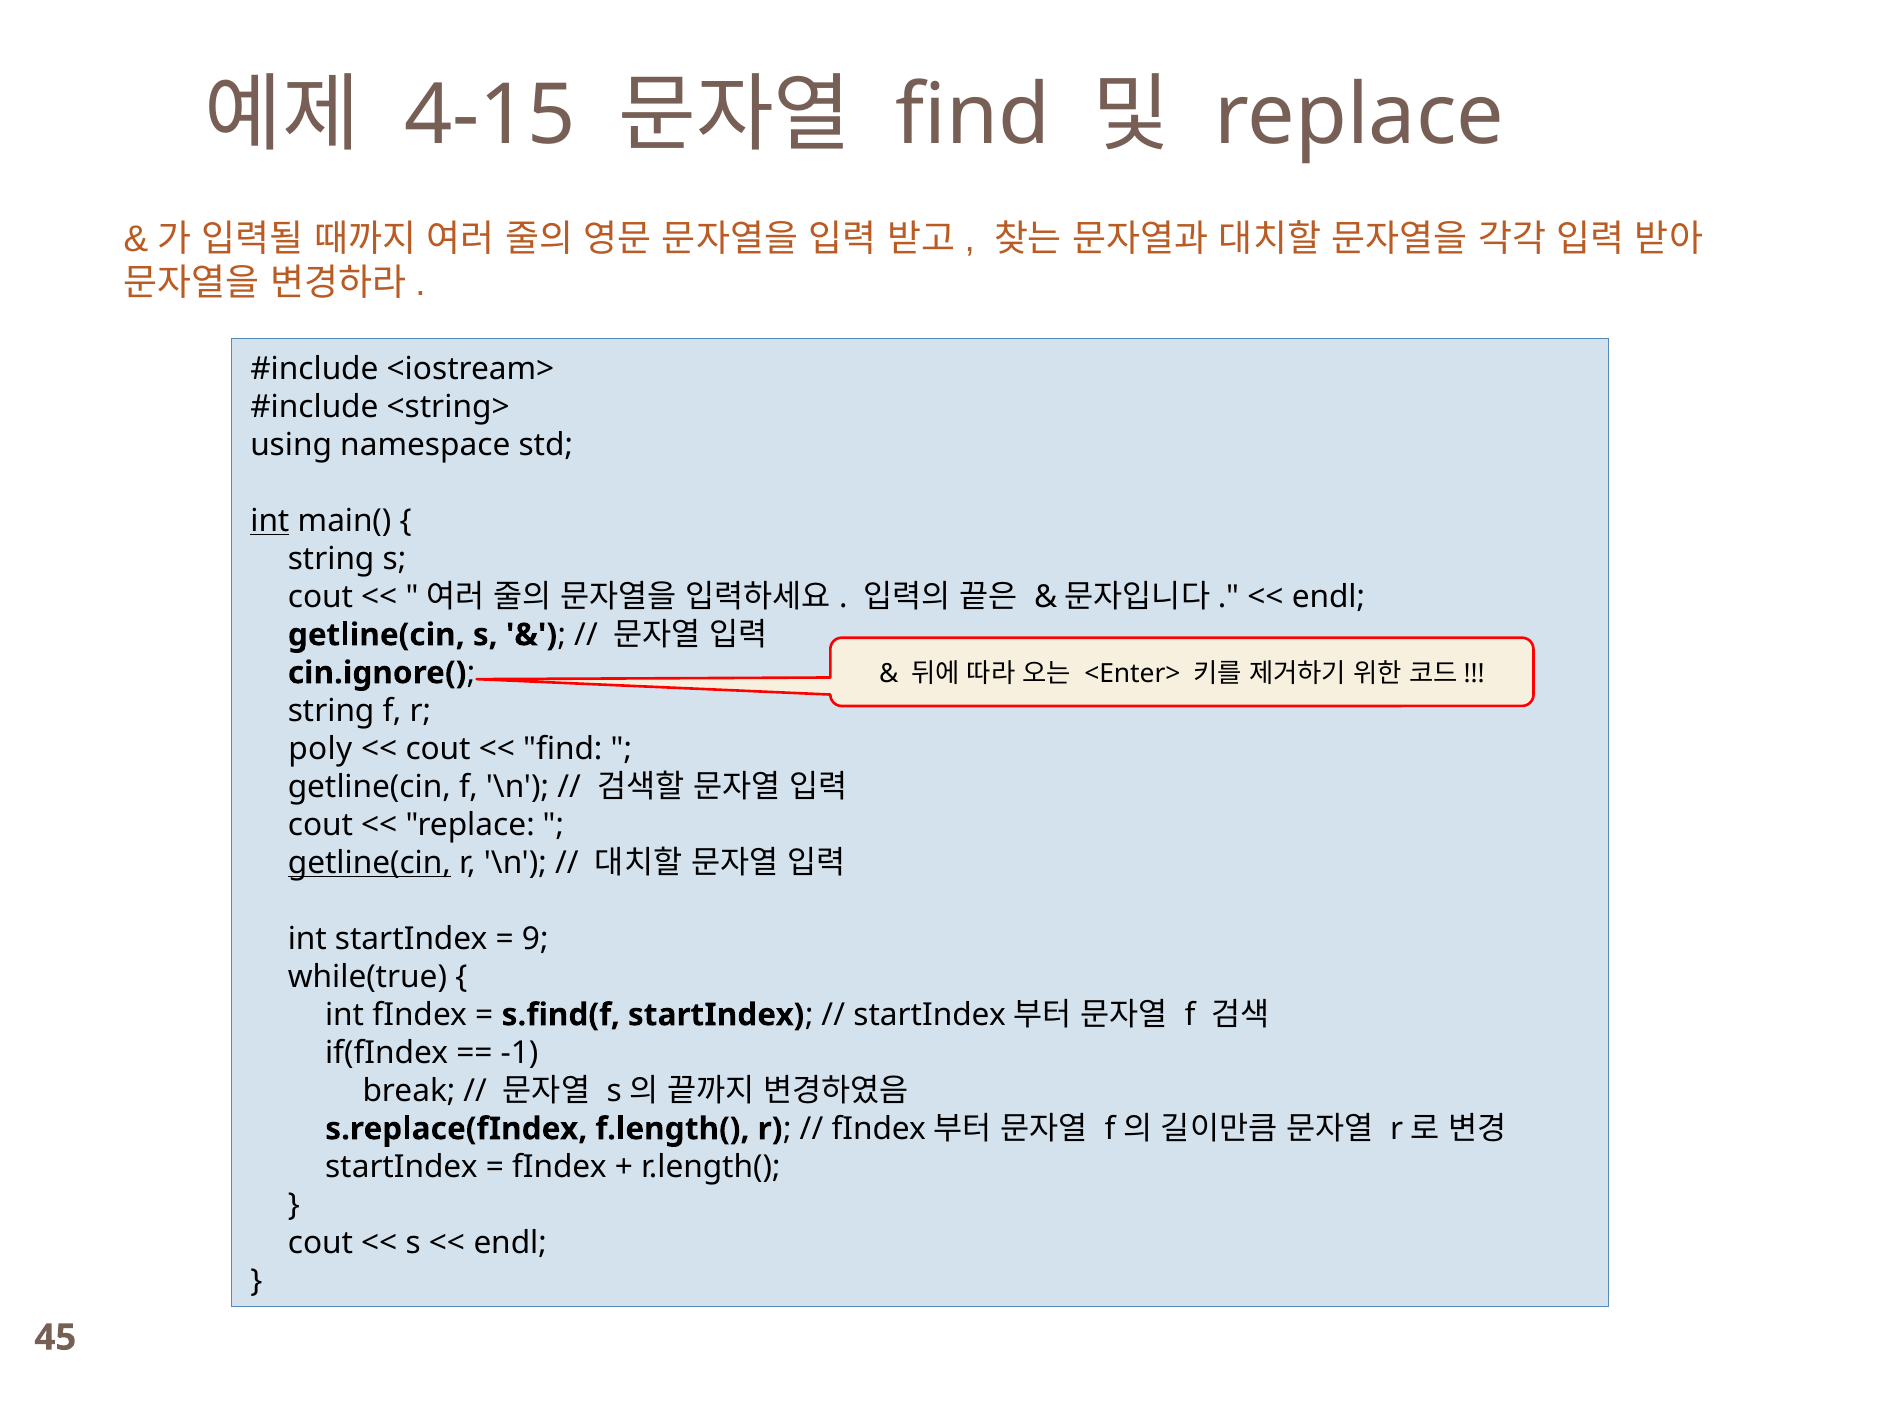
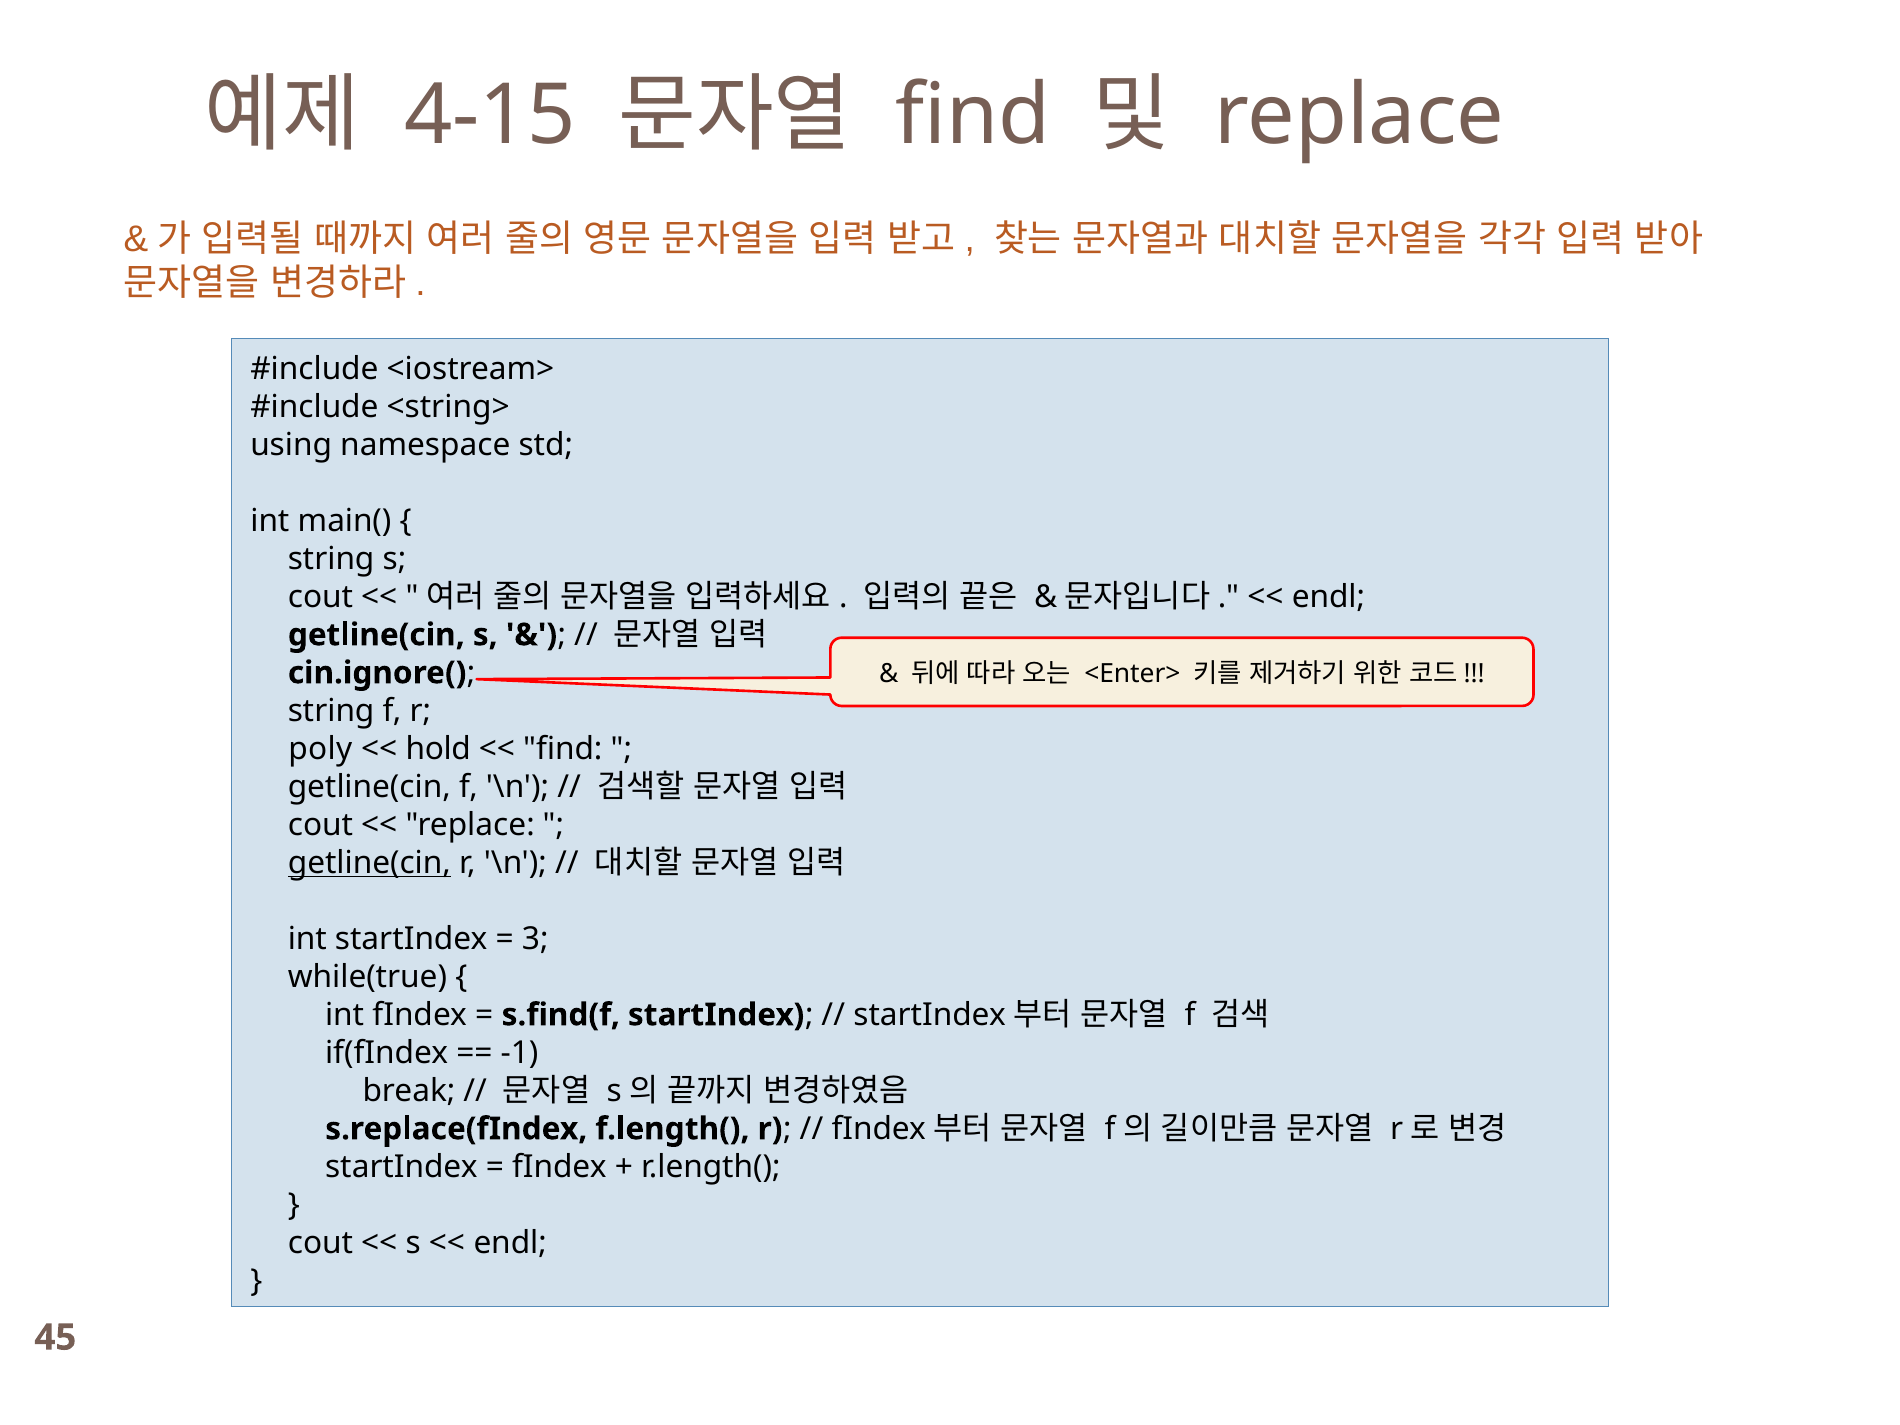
int at (270, 521) underline: present -> none
cout at (438, 749): cout -> hold
9: 9 -> 3
